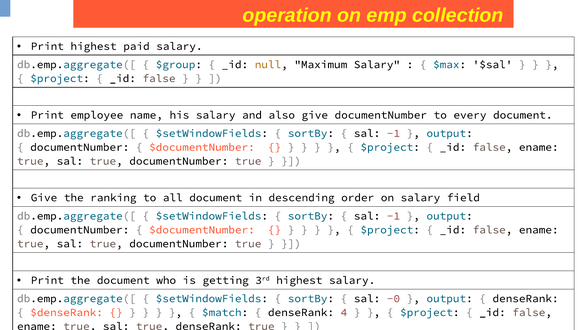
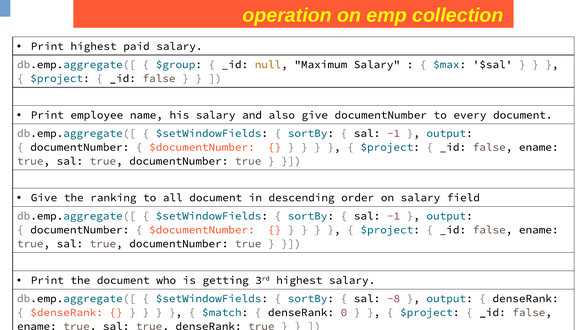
-0: -0 -> -8
4: 4 -> 0
